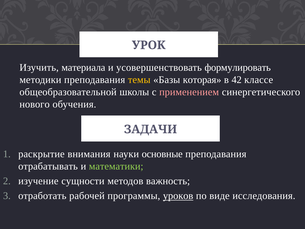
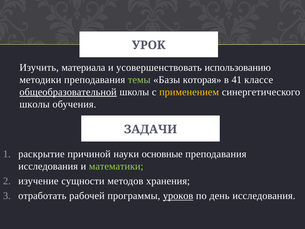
формулировать: формулировать -> использованию
темы colour: yellow -> light green
42: 42 -> 41
общеобразовательной underline: none -> present
применением colour: pink -> yellow
нового at (35, 104): нового -> школы
внимания: внимания -> причиной
отрабатывать at (48, 166): отрабатывать -> исследования
важность: важность -> хранения
виде: виде -> день
